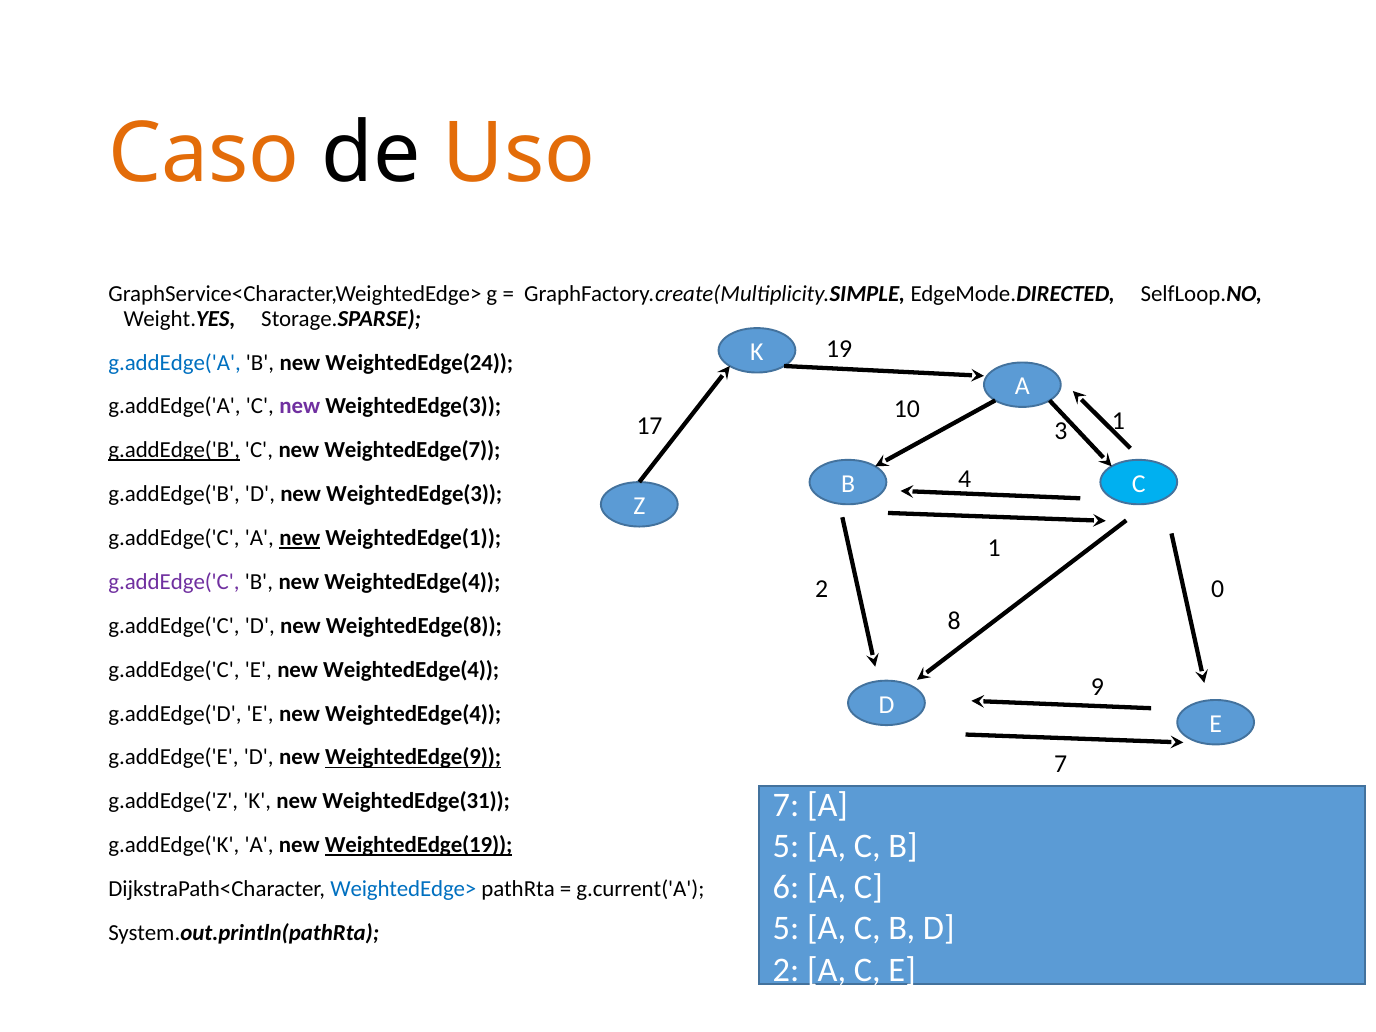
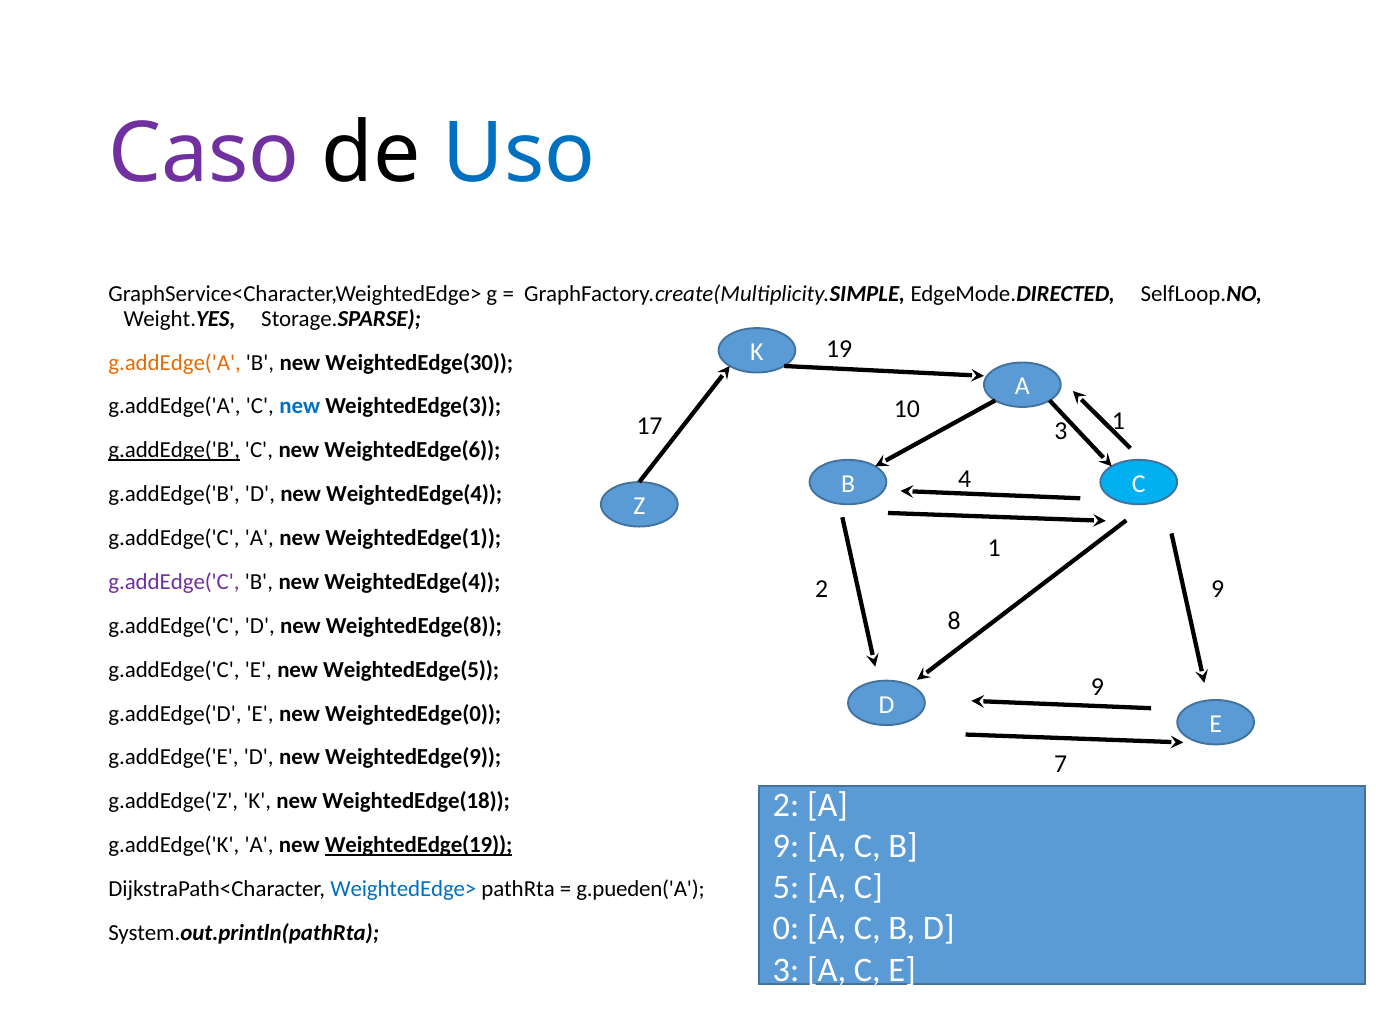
Caso colour: orange -> purple
Uso colour: orange -> blue
g.addEdge('A at (175, 362) colour: blue -> orange
WeightedEdge(24: WeightedEdge(24 -> WeightedEdge(30
new at (300, 406) colour: purple -> blue
WeightedEdge(7: WeightedEdge(7 -> WeightedEdge(6
D new WeightedEdge(3: WeightedEdge(3 -> WeightedEdge(4
new at (300, 538) underline: present -> none
2 0: 0 -> 9
g.addEdge('C E new WeightedEdge(4: WeightedEdge(4 -> WeightedEdge(5
g.addEdge('D E new WeightedEdge(4: WeightedEdge(4 -> WeightedEdge(0
WeightedEdge(9 underline: present -> none
7 at (786, 805): 7 -> 2
WeightedEdge(31: WeightedEdge(31 -> WeightedEdge(18
5 at (786, 846): 5 -> 9
6: 6 -> 5
g.current('A: g.current('A -> g.pueden('A
5 at (786, 929): 5 -> 0
2 at (786, 970): 2 -> 3
